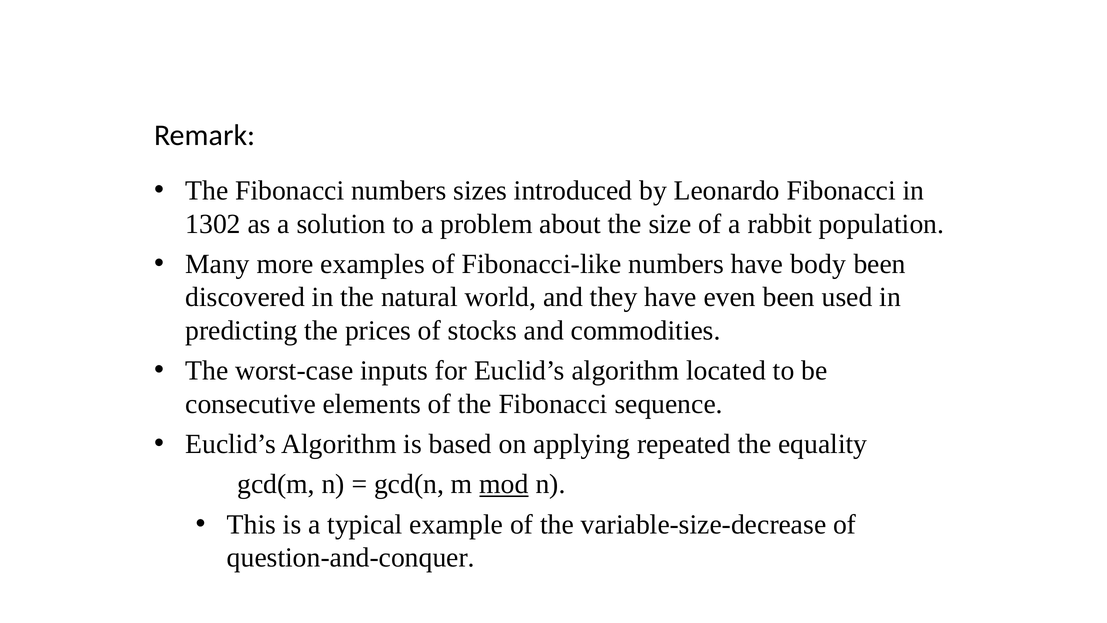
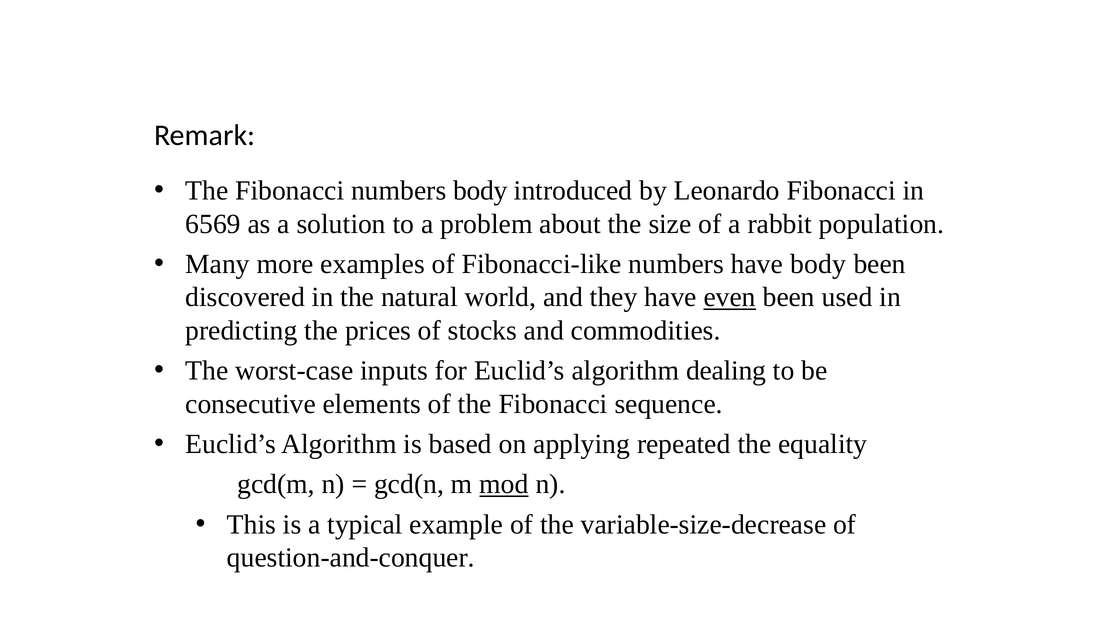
numbers sizes: sizes -> body
1302: 1302 -> 6569
even underline: none -> present
located: located -> dealing
